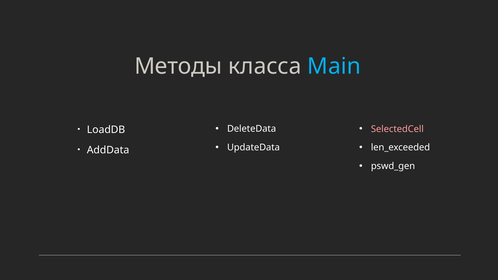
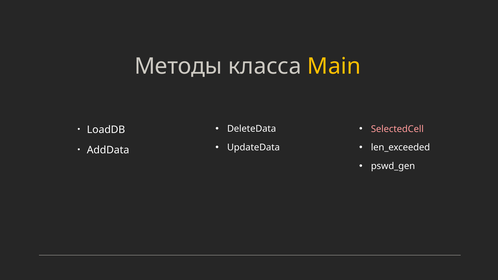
Main colour: light blue -> yellow
